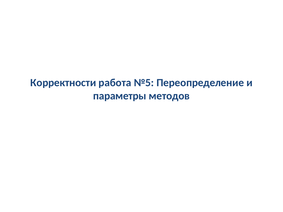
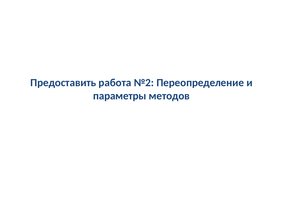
Корректности: Корректности -> Предоставить
№5: №5 -> №2
